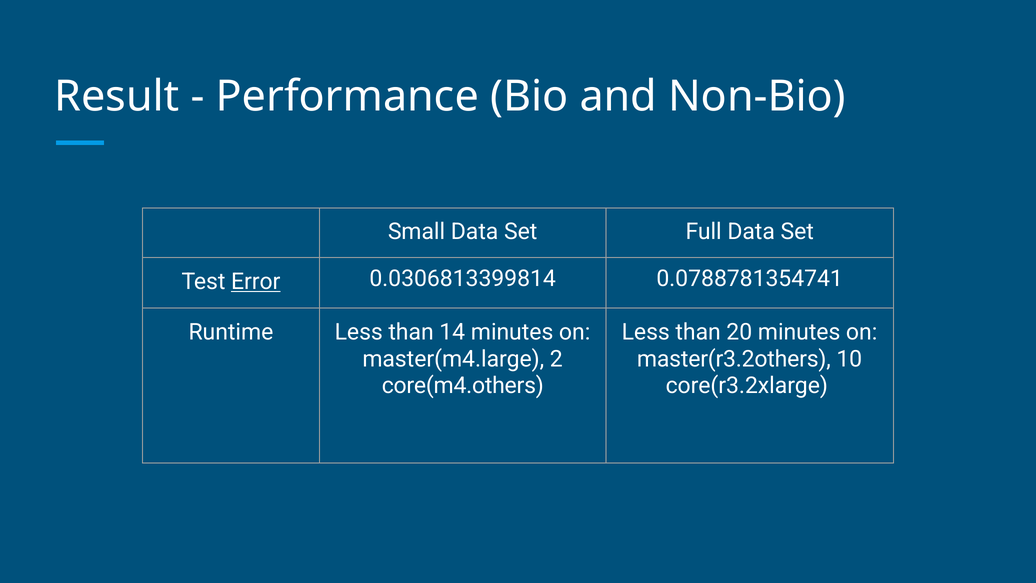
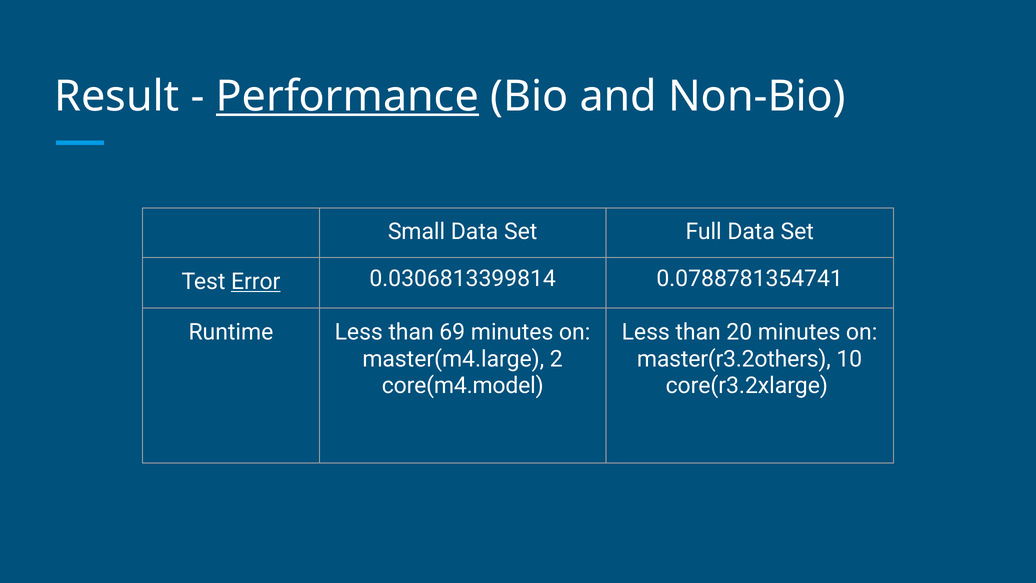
Performance underline: none -> present
14: 14 -> 69
core(m4.others: core(m4.others -> core(m4.model
